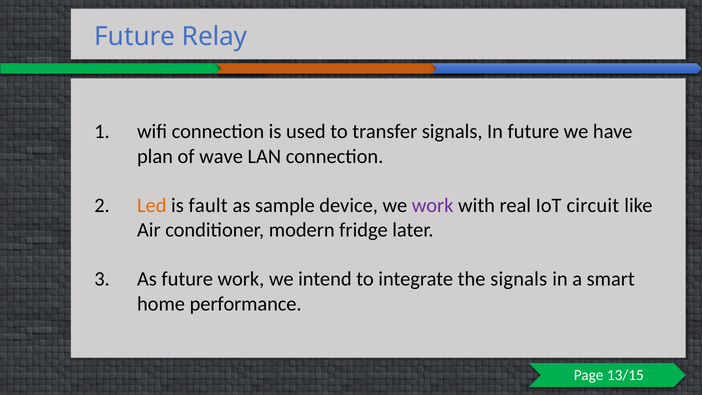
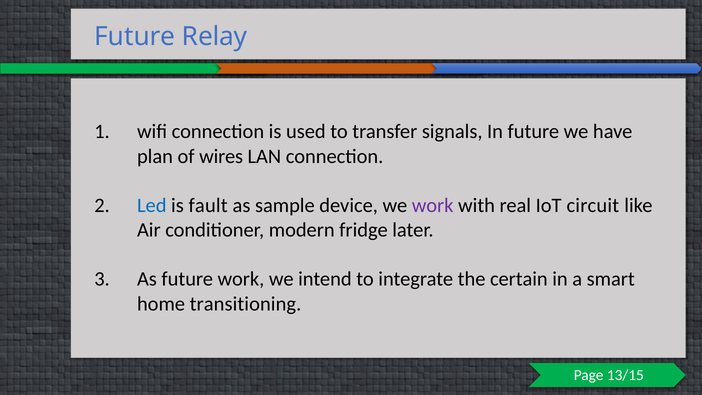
wave: wave -> wires
Led colour: orange -> blue
the signals: signals -> certain
performance: performance -> transitioning
